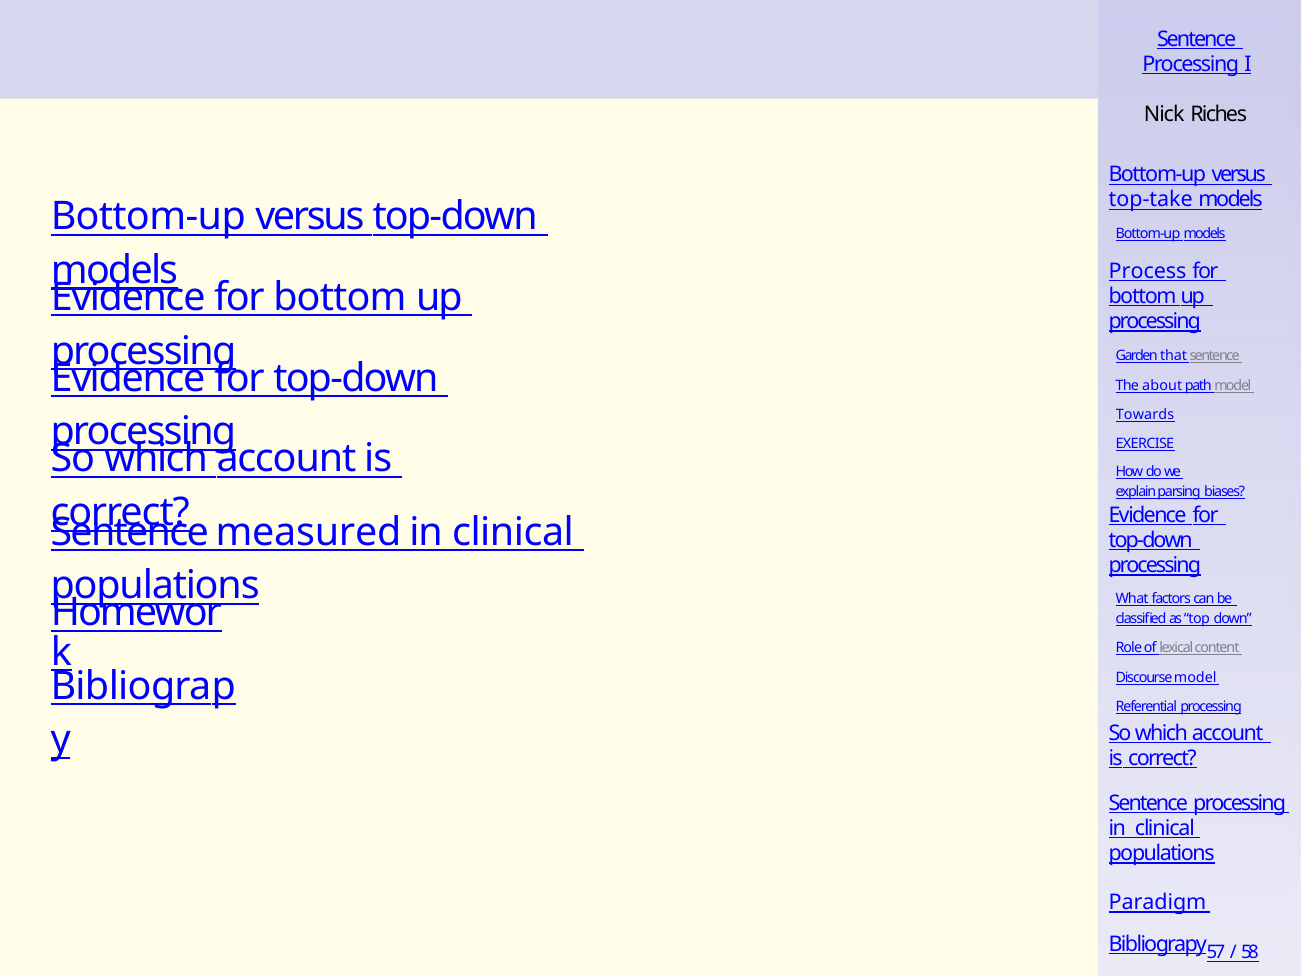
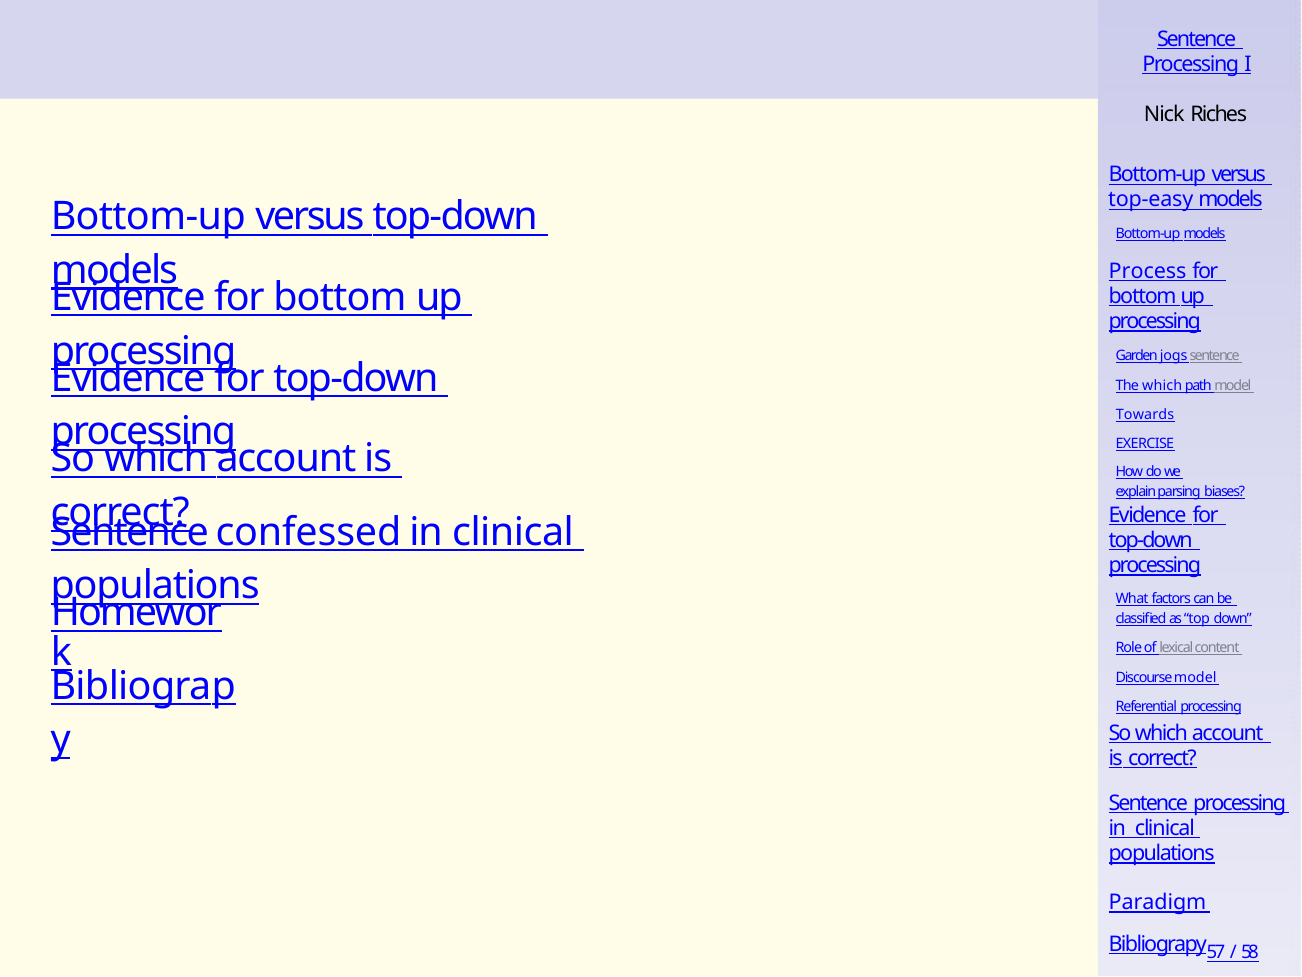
top-take: top-take -> top-easy
that: that -> jogs
The about: about -> which
measured: measured -> confessed
